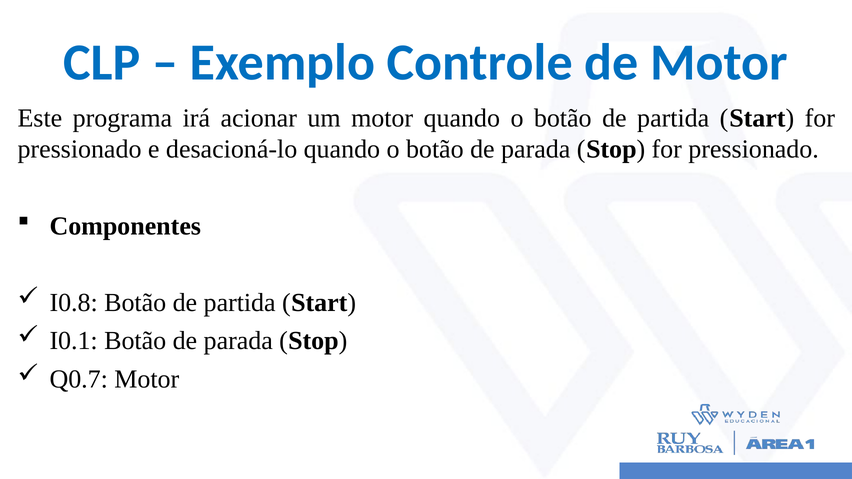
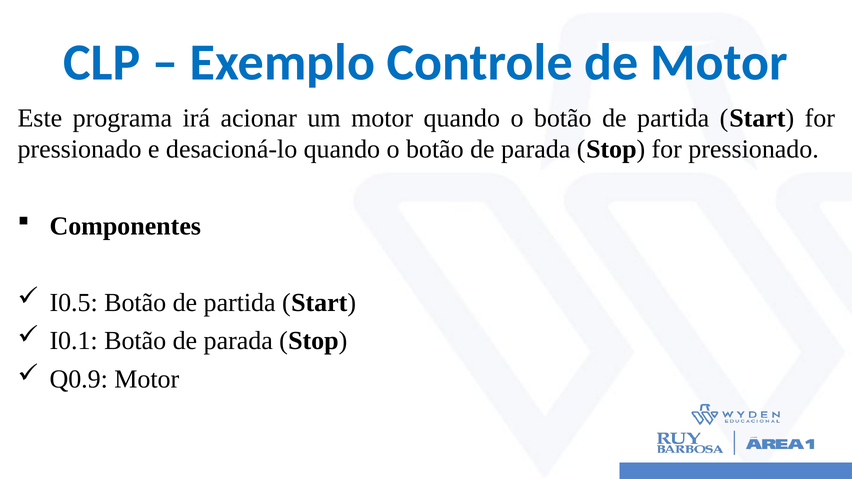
I0.8: I0.8 -> I0.5
Q0.7: Q0.7 -> Q0.9
